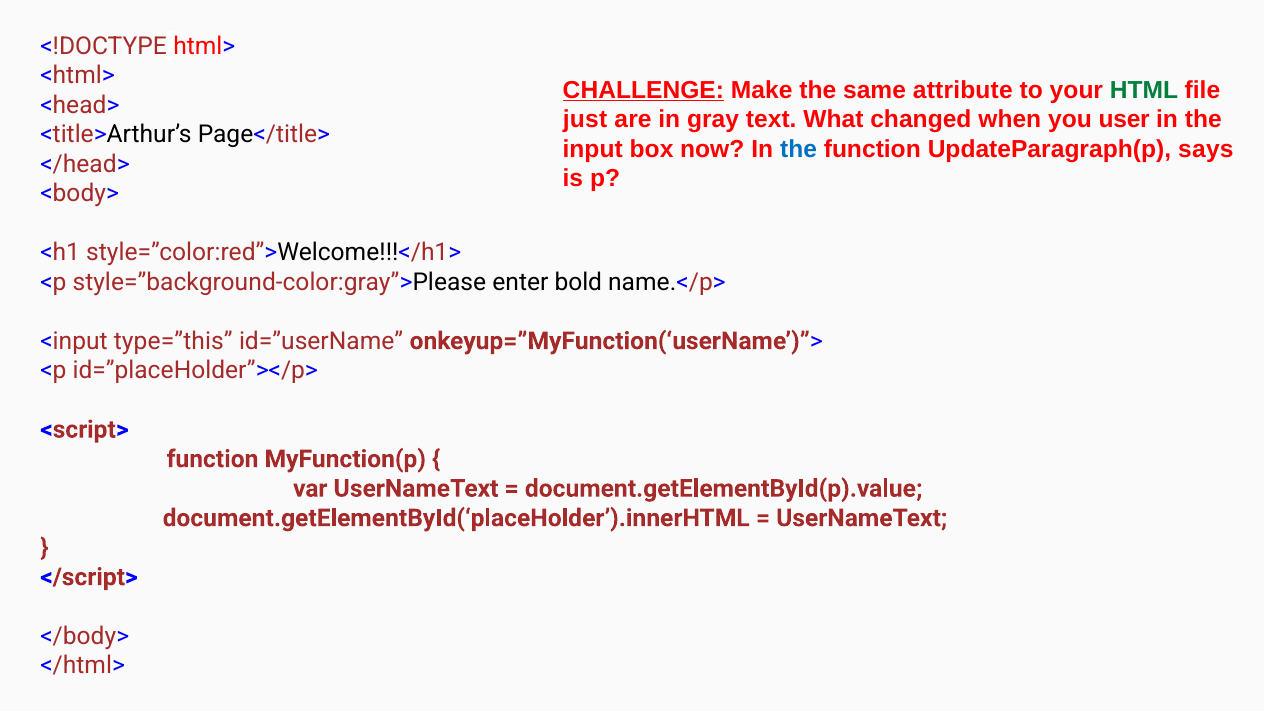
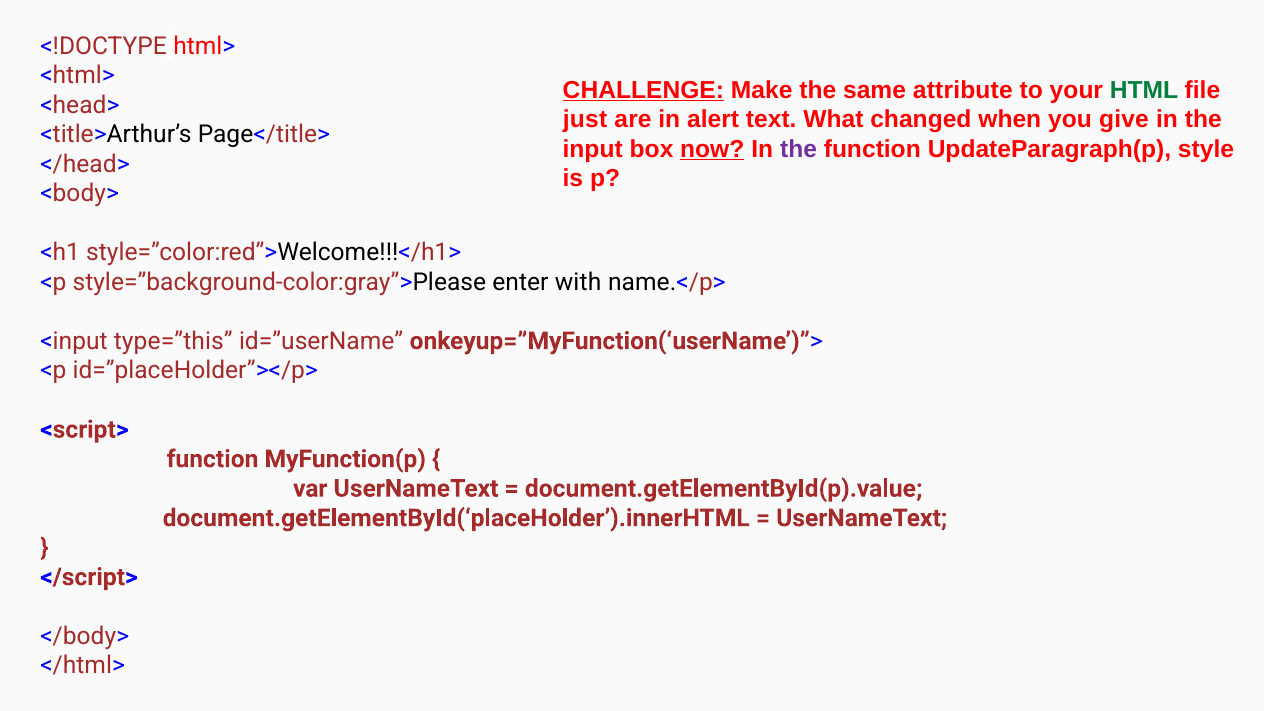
gray: gray -> alert
user: user -> give
now underline: none -> present
the at (799, 149) colour: blue -> purple
says: says -> style
bold: bold -> with
